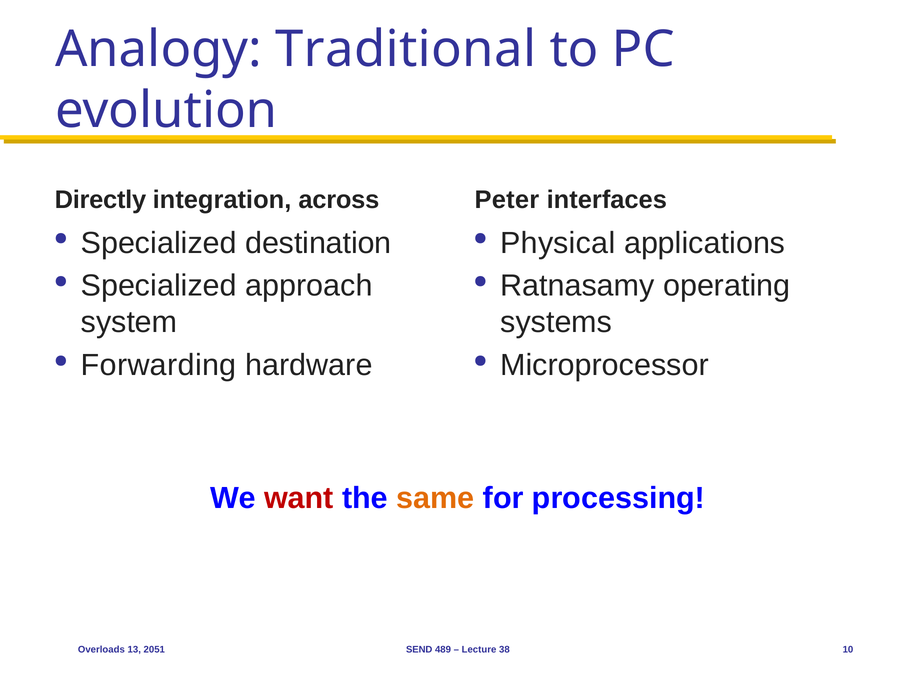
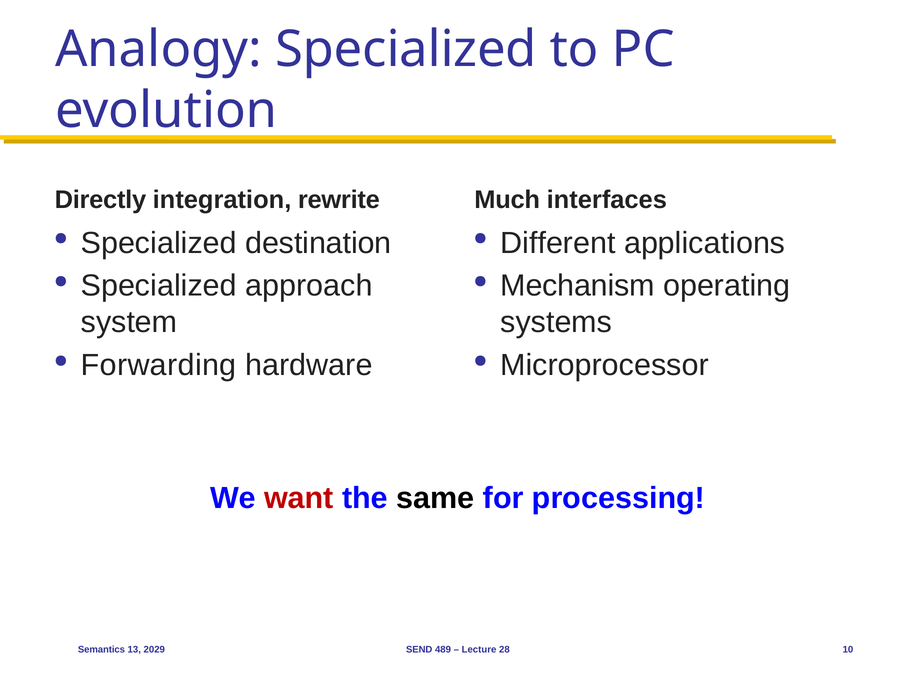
Analogy Traditional: Traditional -> Specialized
across: across -> rewrite
Peter: Peter -> Much
Physical: Physical -> Different
Ratnasamy: Ratnasamy -> Mechanism
same colour: orange -> black
Overloads: Overloads -> Semantics
2051: 2051 -> 2029
38: 38 -> 28
